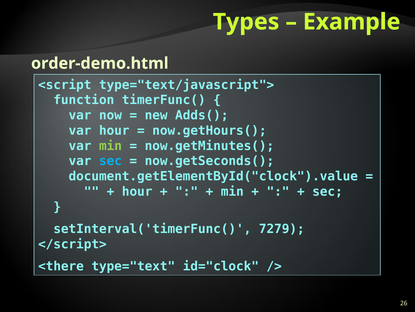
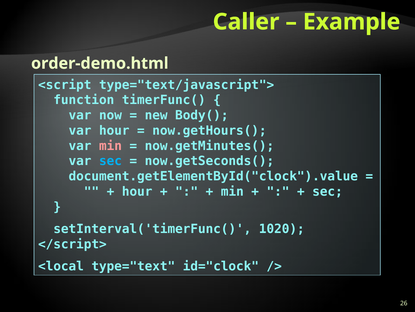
Types: Types -> Caller
Adds(: Adds( -> Body(
min at (110, 145) colour: light green -> pink
7279: 7279 -> 1020
<there: <there -> <local
